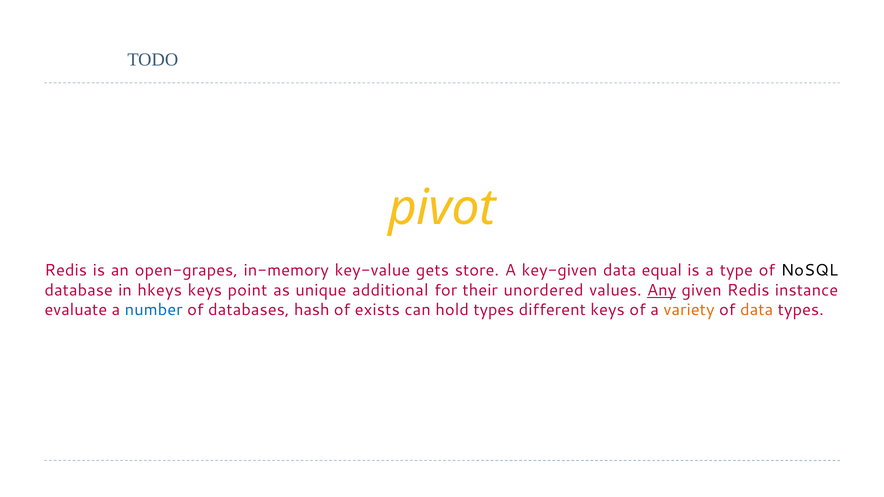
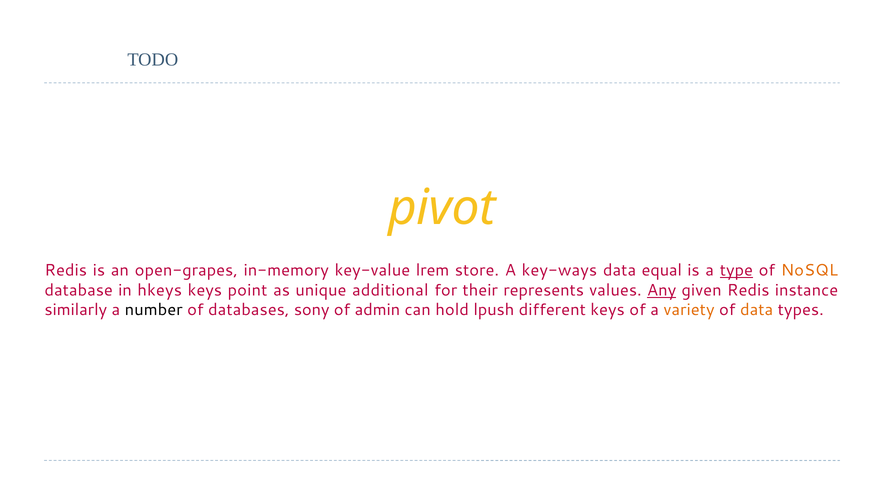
gets: gets -> lrem
key-given: key-given -> key-ways
type underline: none -> present
NoSQL colour: black -> orange
unordered: unordered -> represents
evaluate: evaluate -> similarly
number colour: blue -> black
hash: hash -> sony
exists: exists -> admin
hold types: types -> lpush
